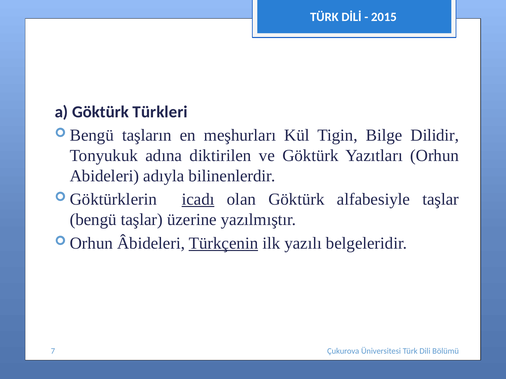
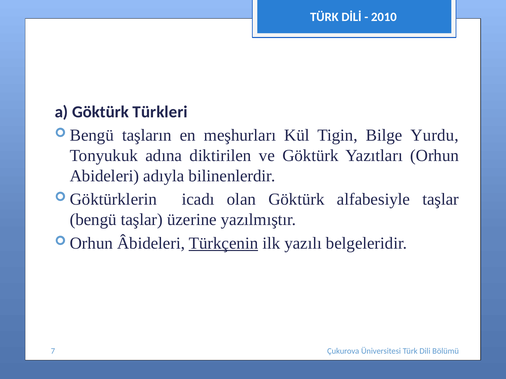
2015: 2015 -> 2010
Dilidir: Dilidir -> Yurdu
icadı underline: present -> none
